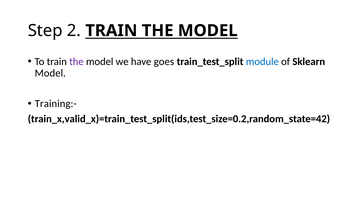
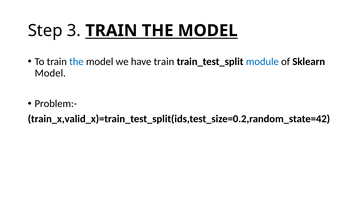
2: 2 -> 3
the at (76, 62) colour: purple -> blue
have goes: goes -> train
Training:-: Training:- -> Problem:-
